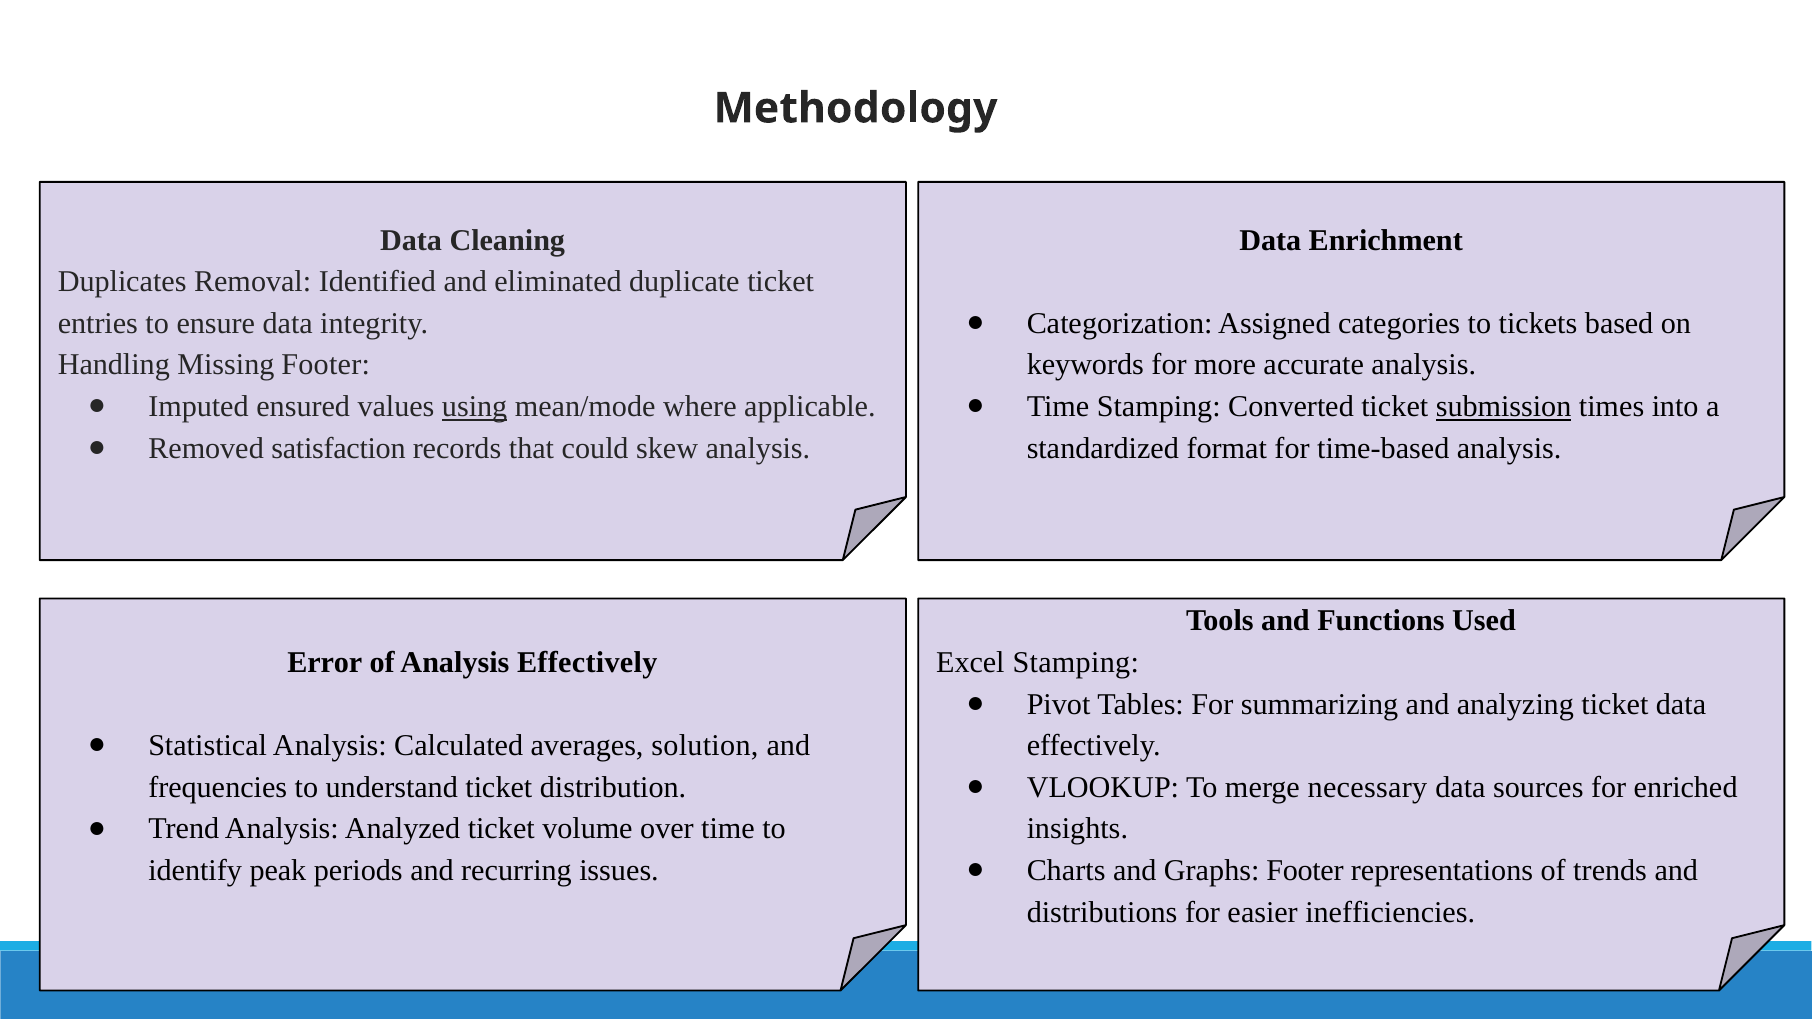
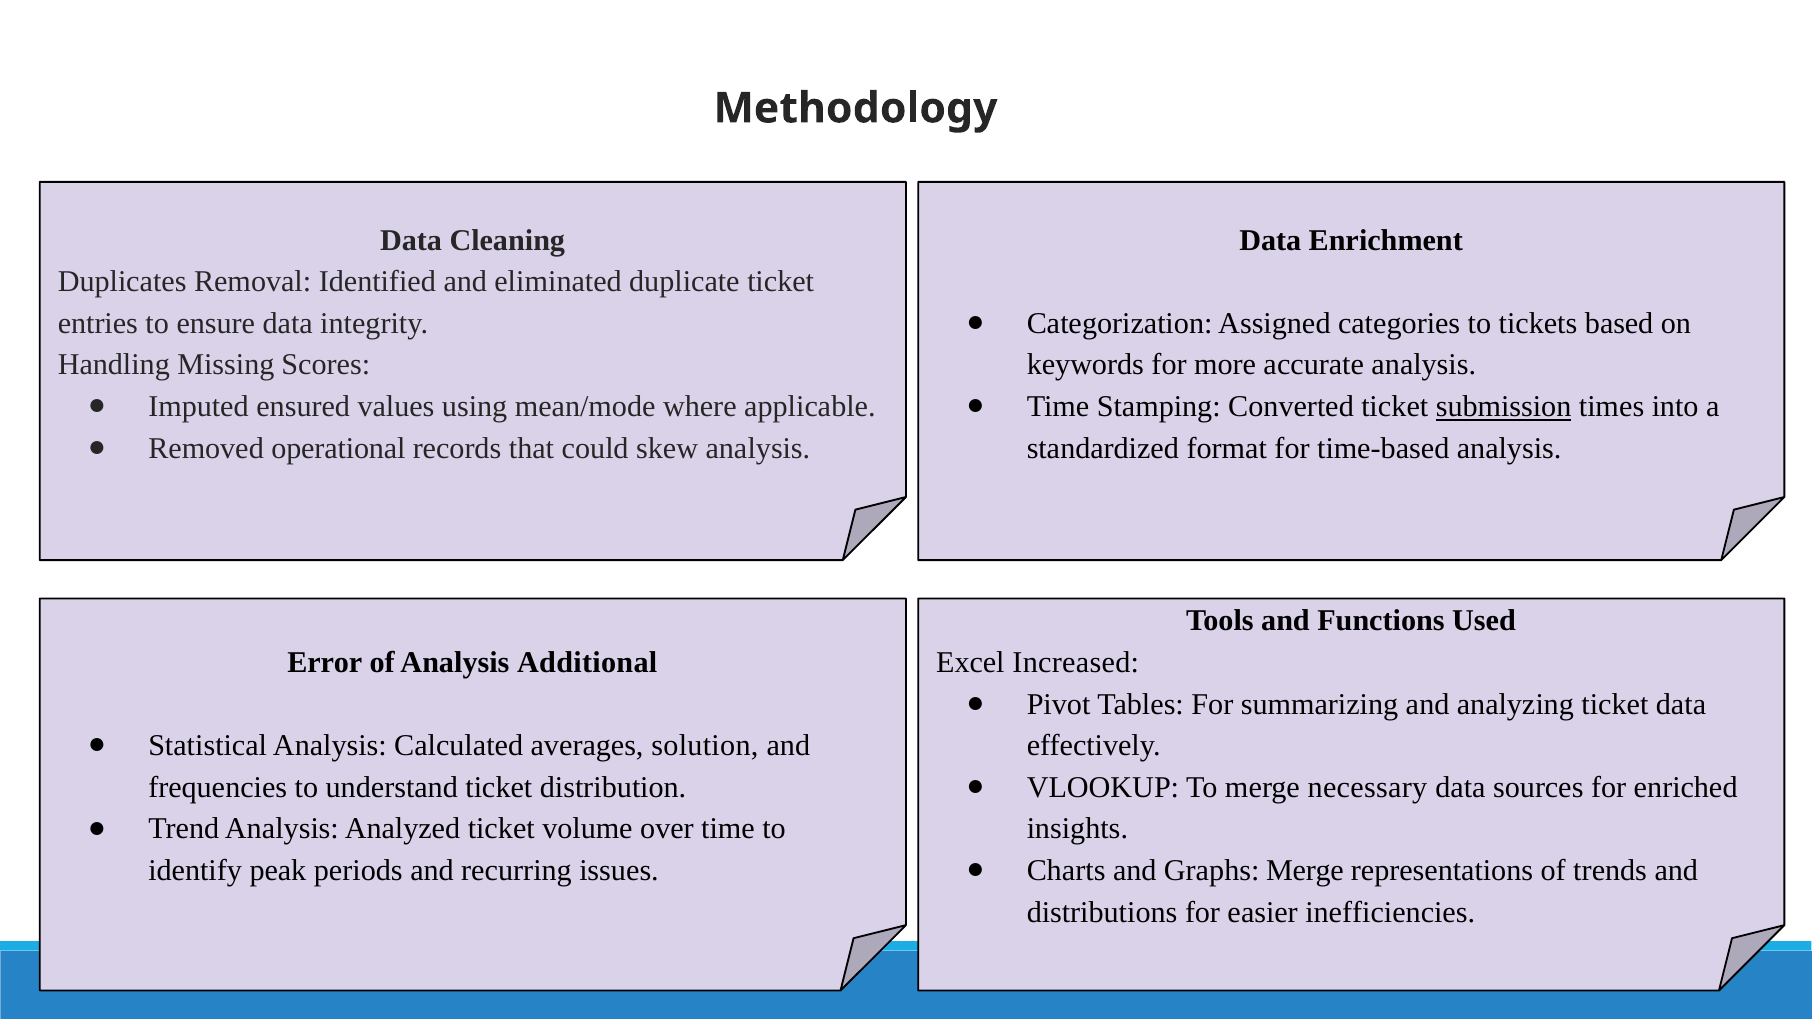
Missing Footer: Footer -> Scores
using underline: present -> none
satisfaction: satisfaction -> operational
Analysis Effectively: Effectively -> Additional
Excel Stamping: Stamping -> Increased
Graphs Footer: Footer -> Merge
